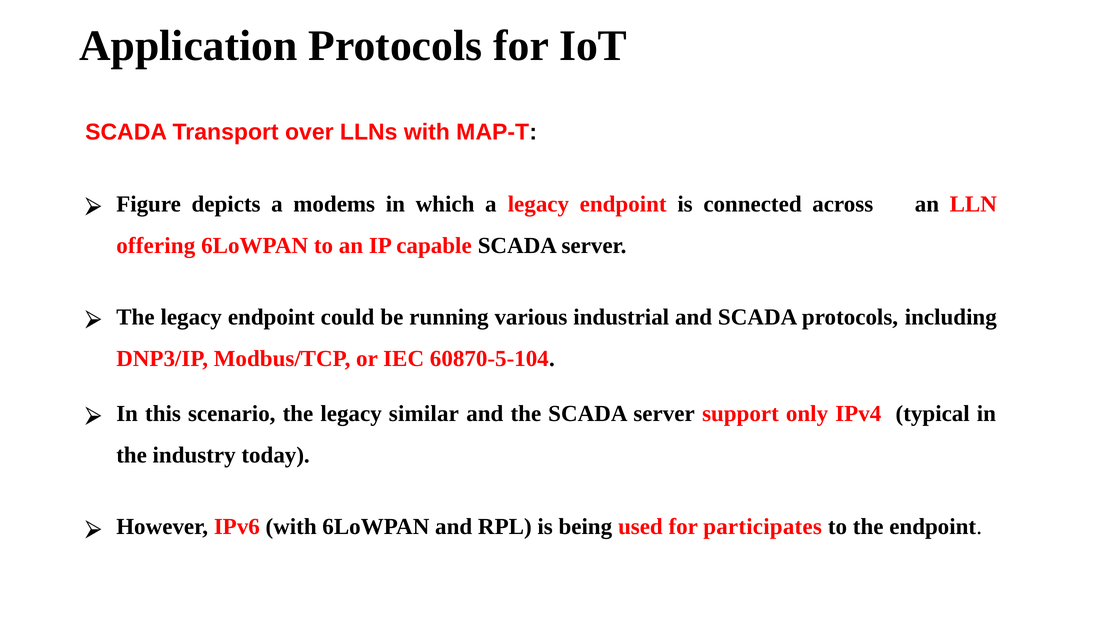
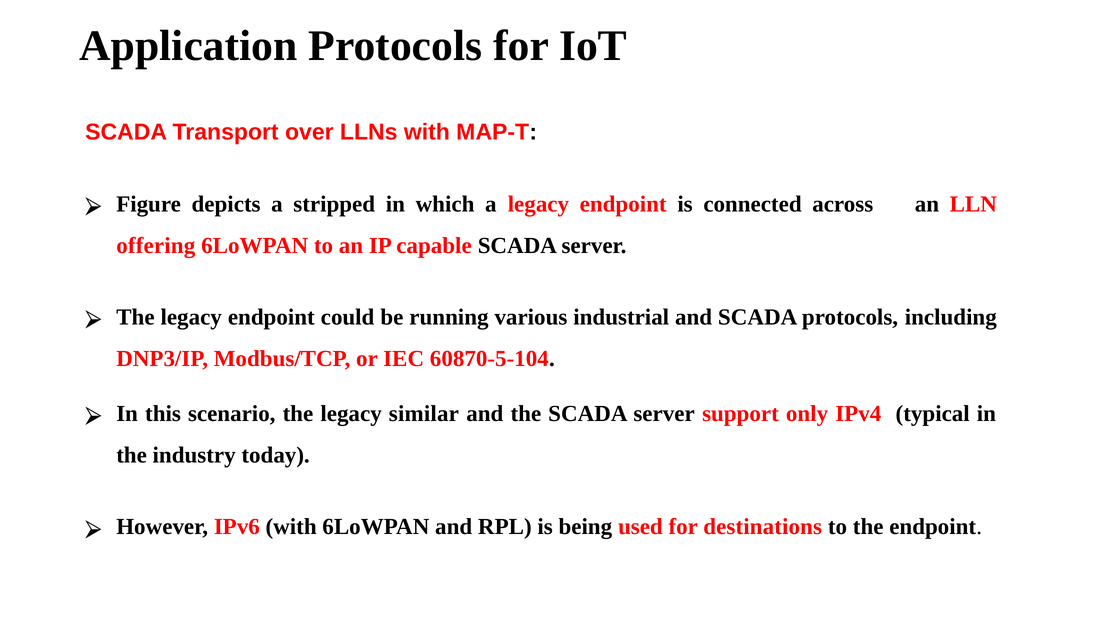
modems: modems -> stripped
participates: participates -> destinations
